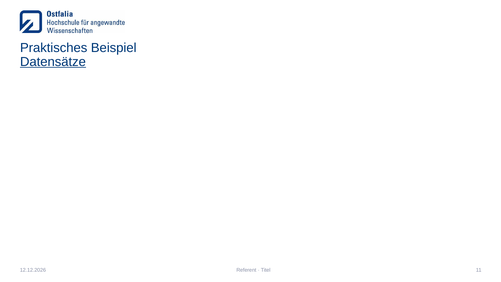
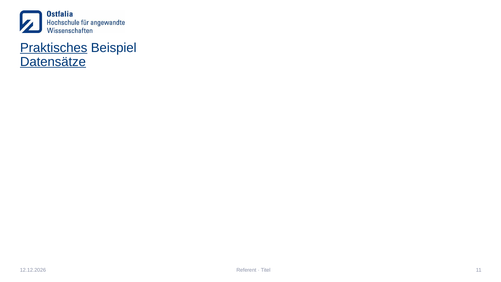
Praktisches underline: none -> present
